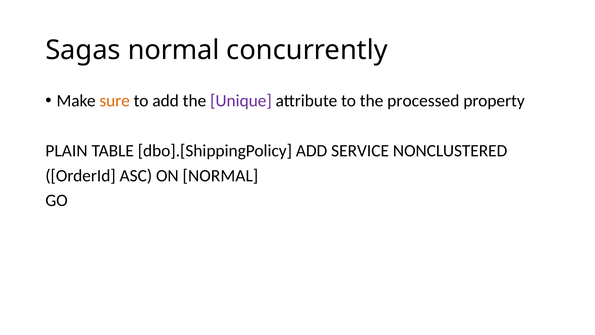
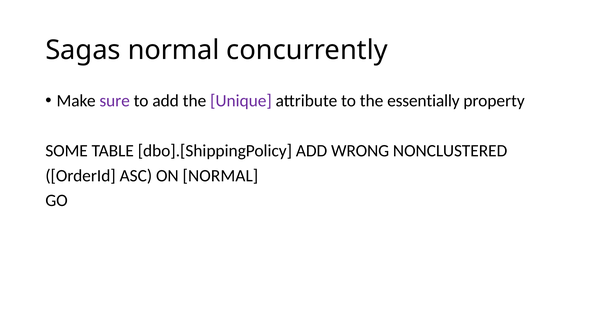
sure colour: orange -> purple
processed: processed -> essentially
PLAIN: PLAIN -> SOME
SERVICE: SERVICE -> WRONG
